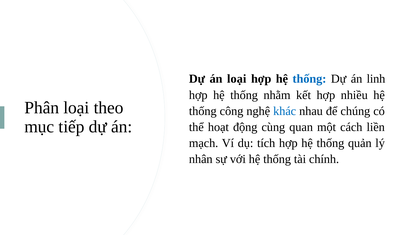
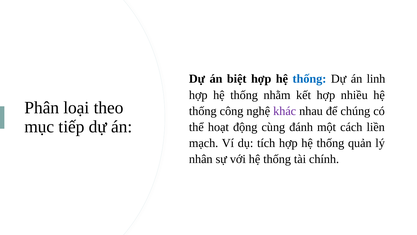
án loại: loại -> biệt
khác colour: blue -> purple
quan: quan -> đánh
